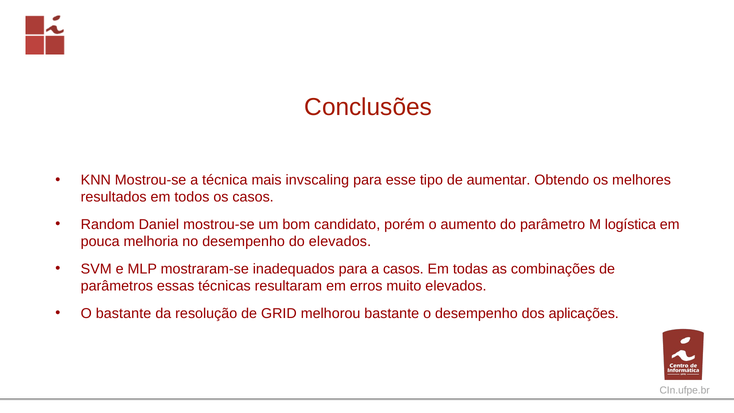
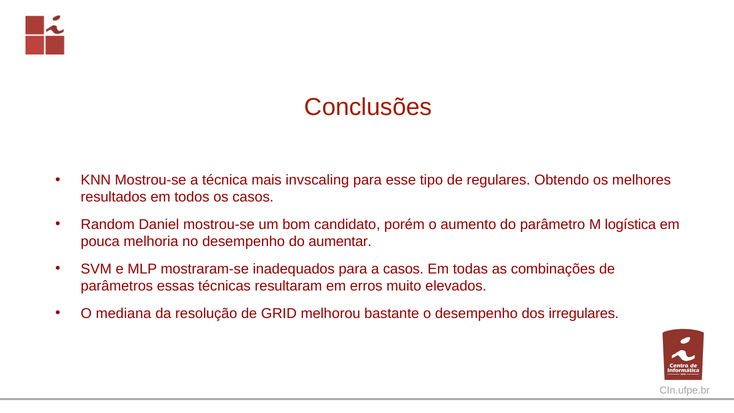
aumentar: aumentar -> regulares
do elevados: elevados -> aumentar
O bastante: bastante -> mediana
aplicações: aplicações -> irregulares
